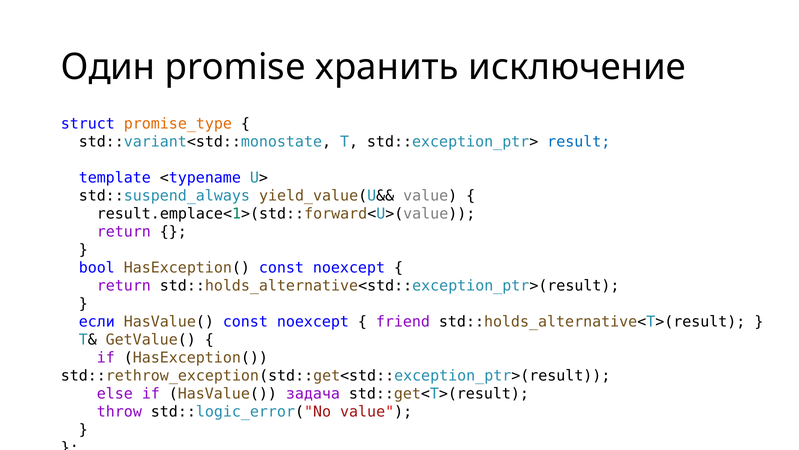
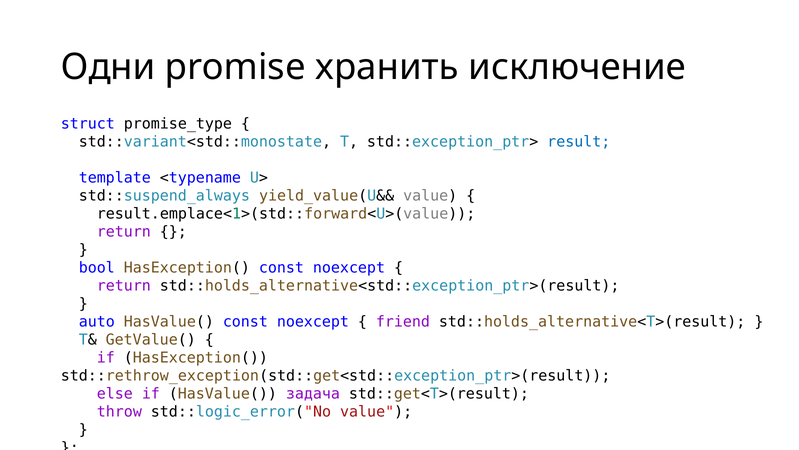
Один: Один -> Одни
promise_type colour: orange -> black
если: если -> auto
